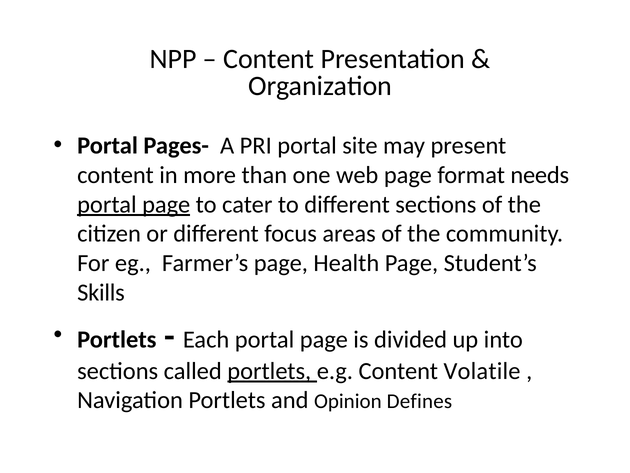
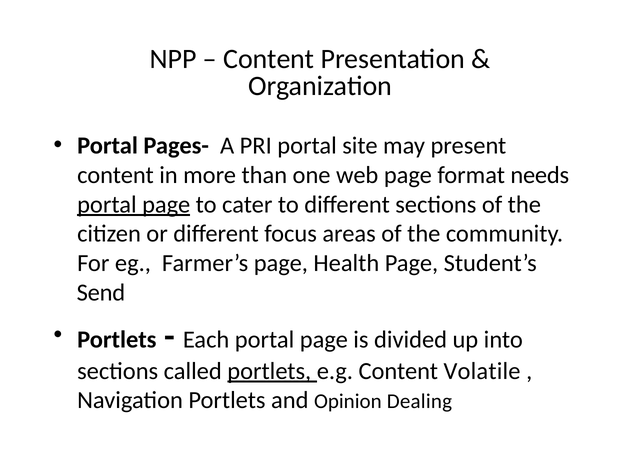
Skills: Skills -> Send
Defines: Defines -> Dealing
